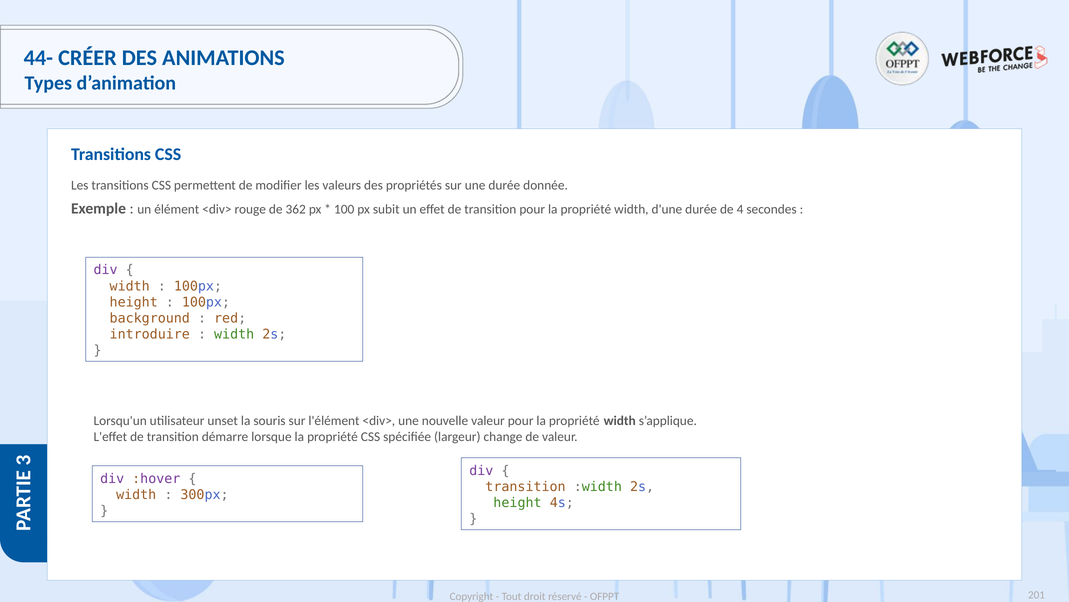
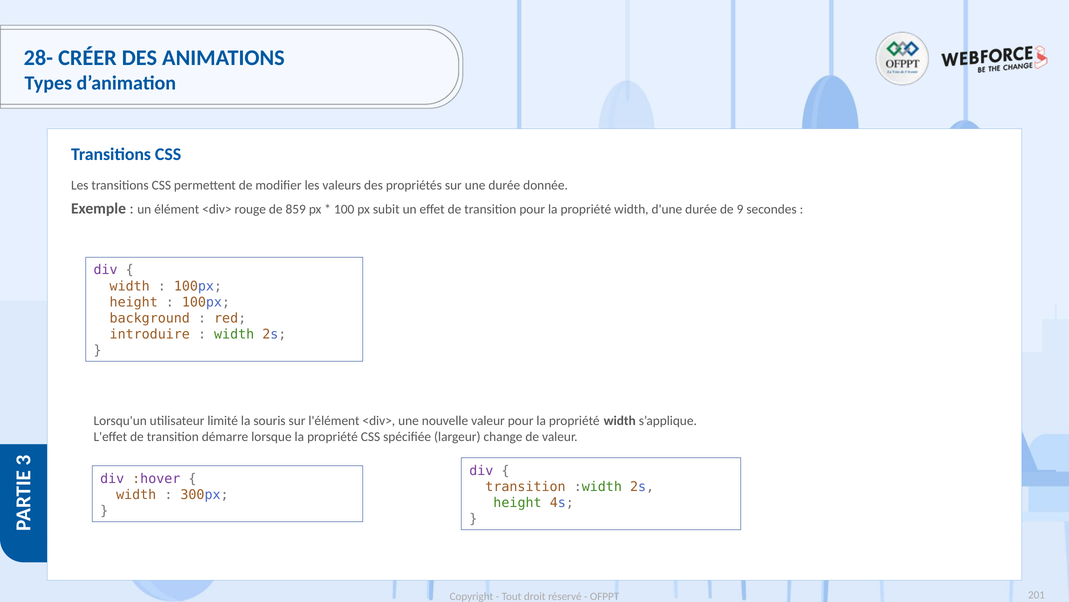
44-: 44- -> 28-
362: 362 -> 859
4: 4 -> 9
unset: unset -> limité
